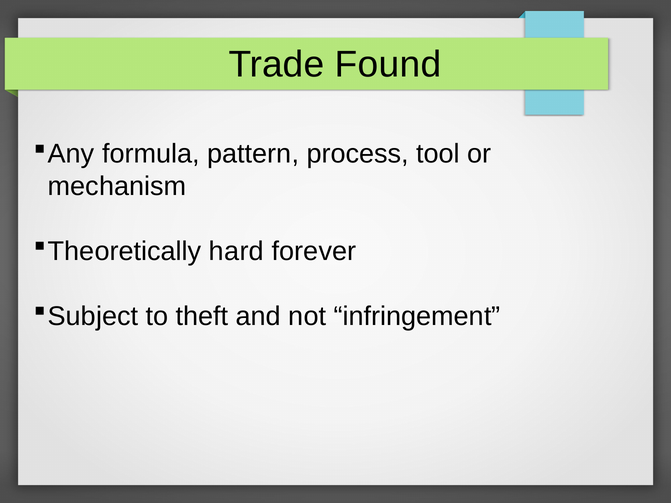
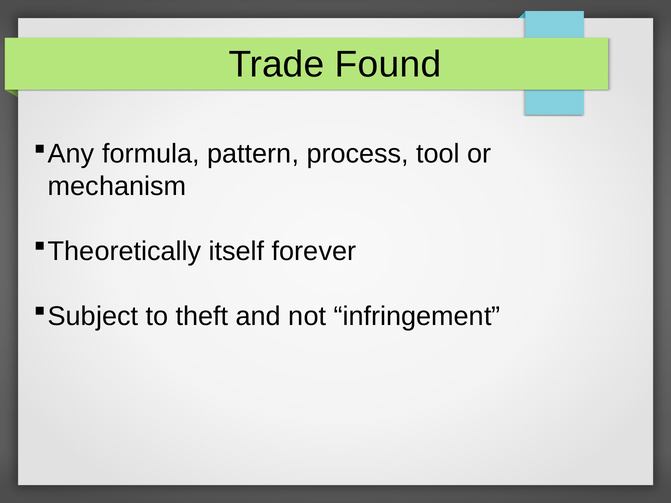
hard: hard -> itself
